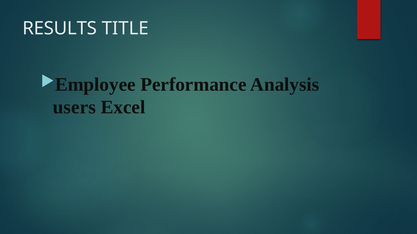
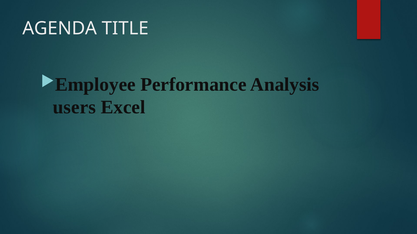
RESULTS: RESULTS -> AGENDA
